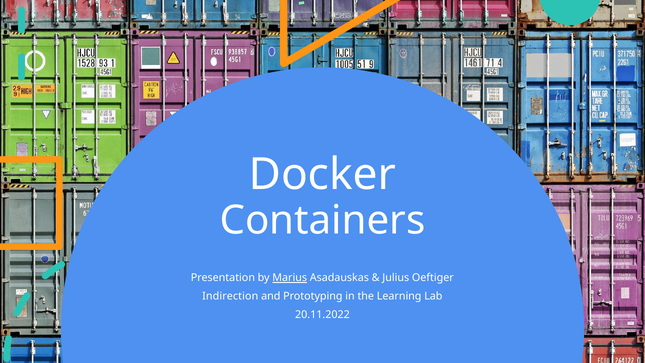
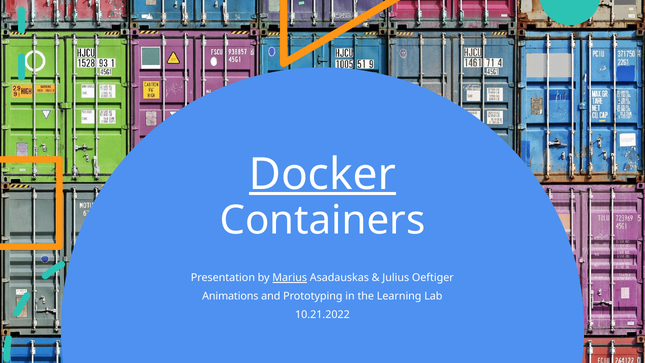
Docker underline: none -> present
Indirection: Indirection -> Animations
20.11.2022: 20.11.2022 -> 10.21.2022
